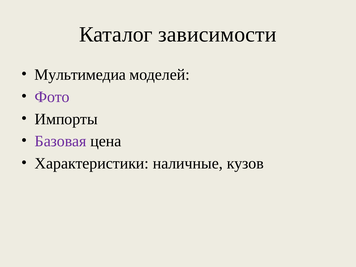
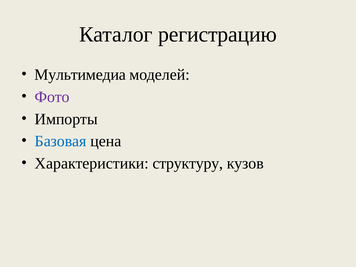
зависимости: зависимости -> регистрацию
Базовая colour: purple -> blue
наличные: наличные -> структуру
